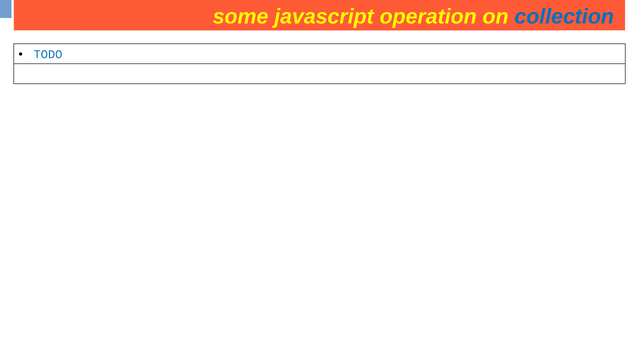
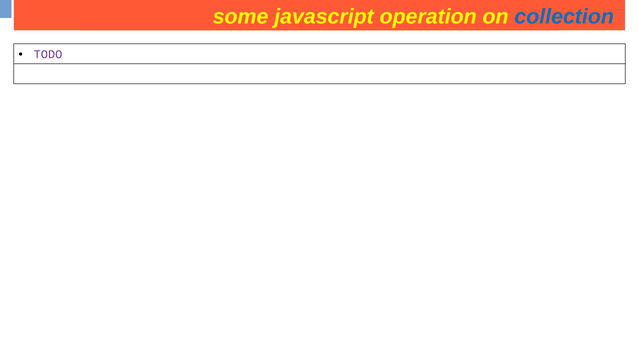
TODO colour: blue -> purple
